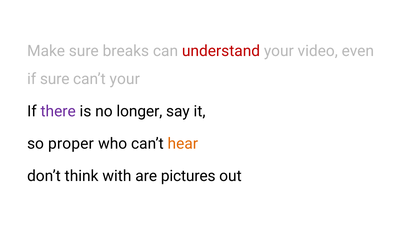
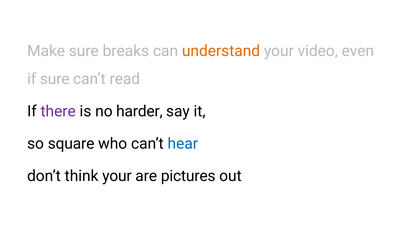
understand colour: red -> orange
can’t your: your -> read
longer: longer -> harder
proper: proper -> square
hear colour: orange -> blue
think with: with -> your
